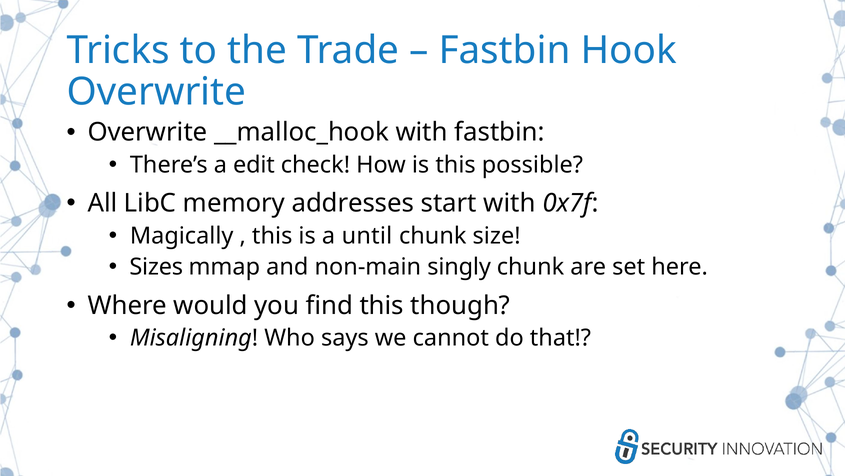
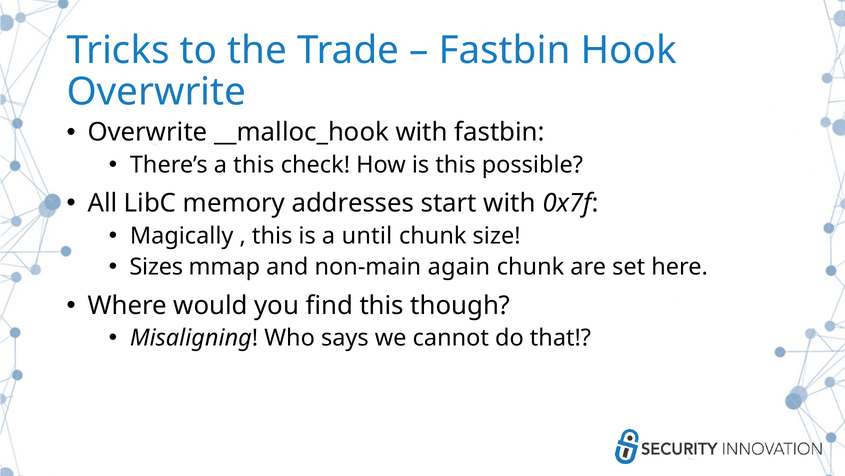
a edit: edit -> this
singly: singly -> again
